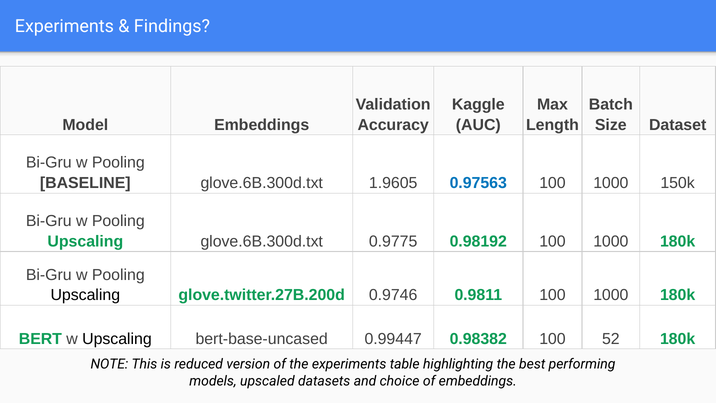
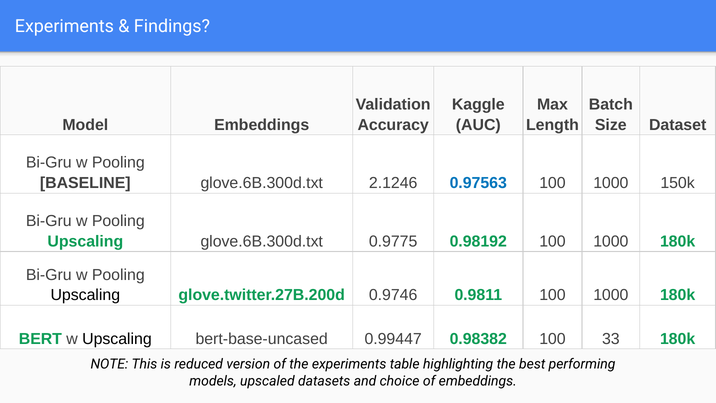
1.9605: 1.9605 -> 2.1246
52: 52 -> 33
